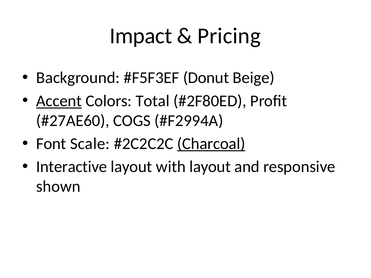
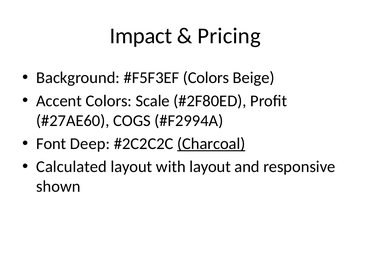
Donut at (206, 78): Donut -> Colors
Accent underline: present -> none
Total: Total -> Scale
Scale: Scale -> Deep
Interactive: Interactive -> Calculated
